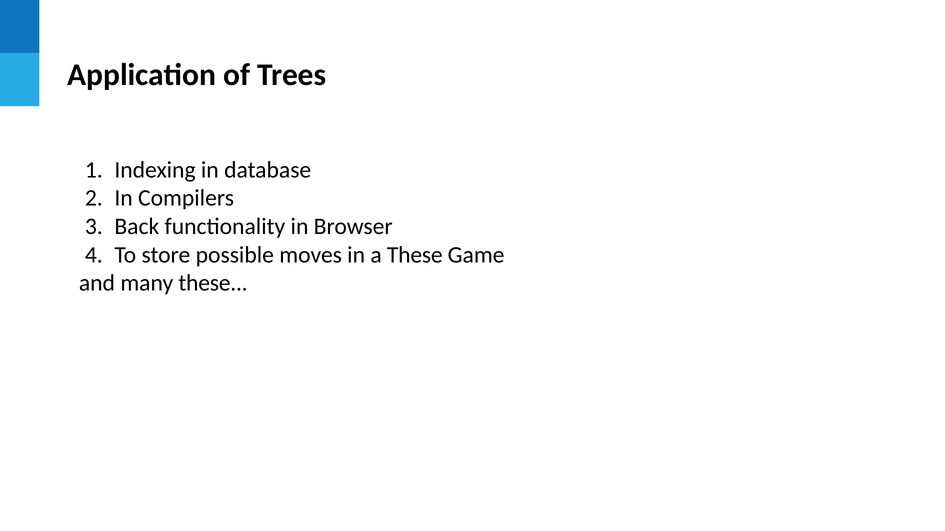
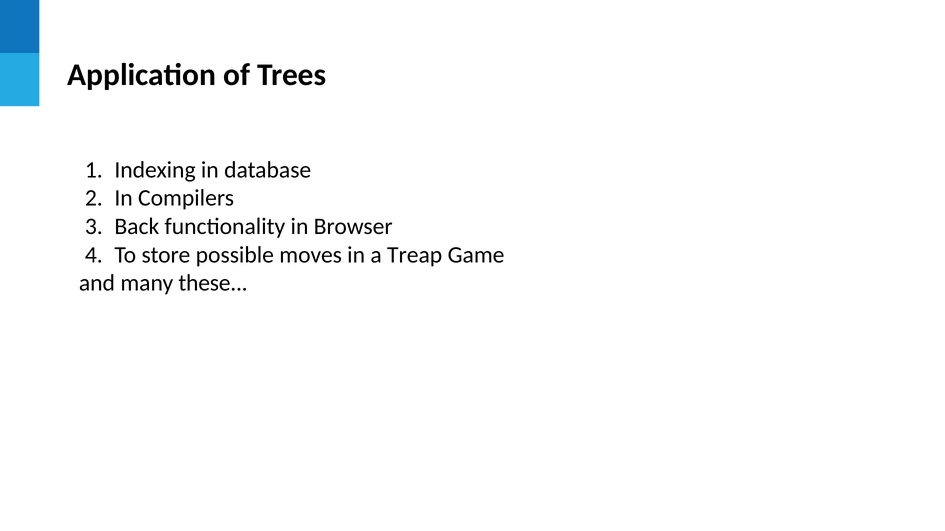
a These: These -> Treap
